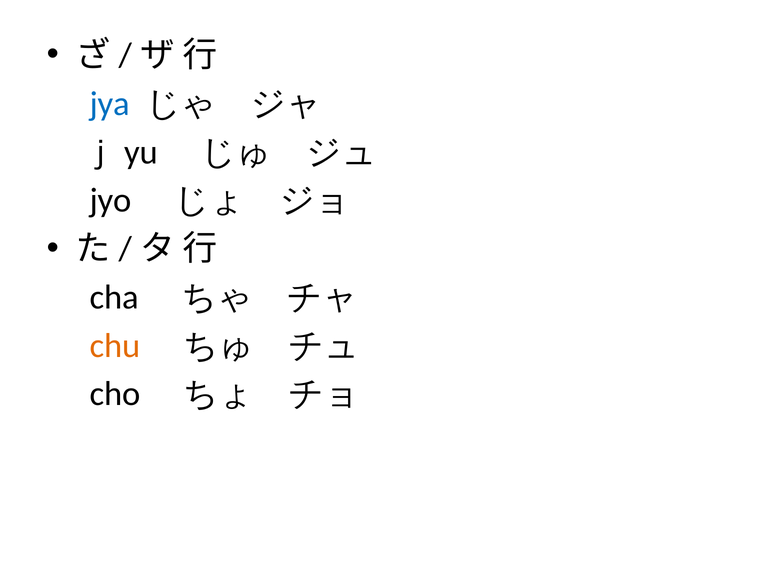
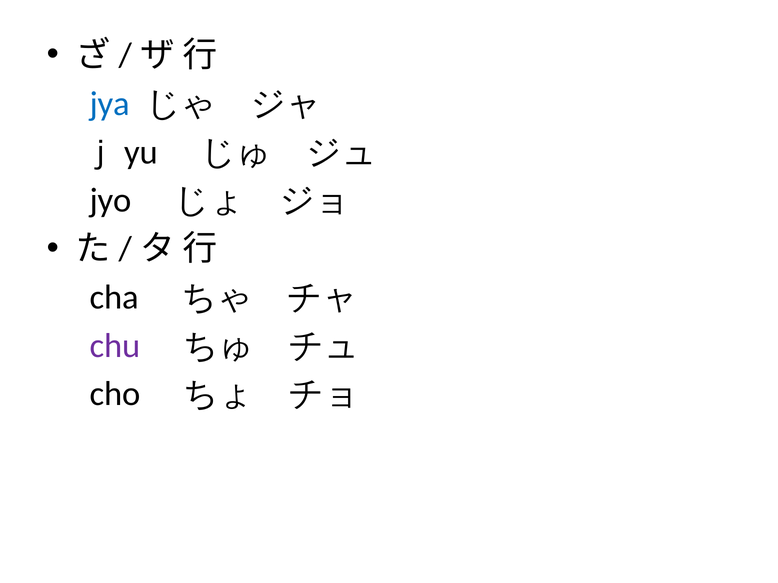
chu colour: orange -> purple
